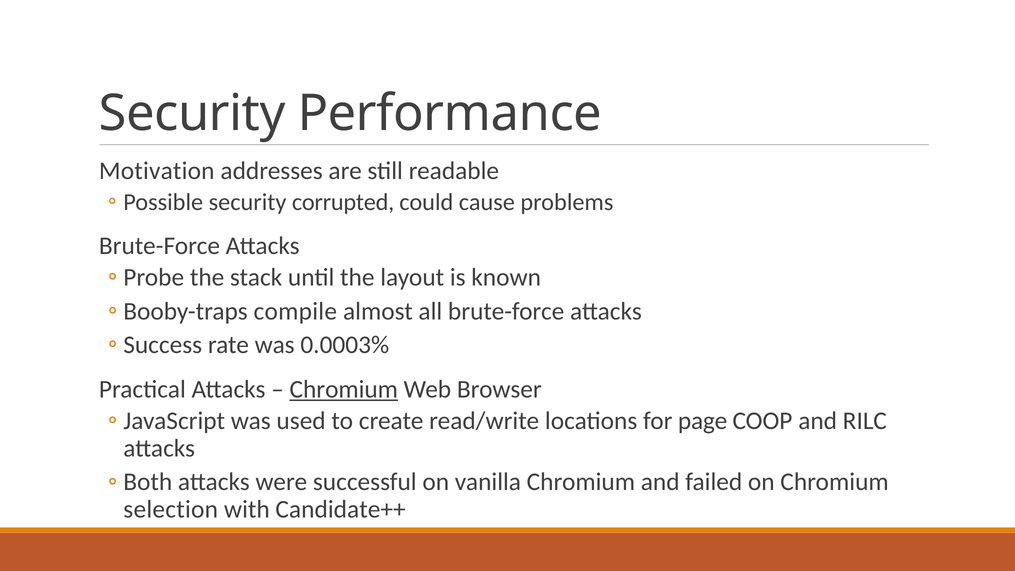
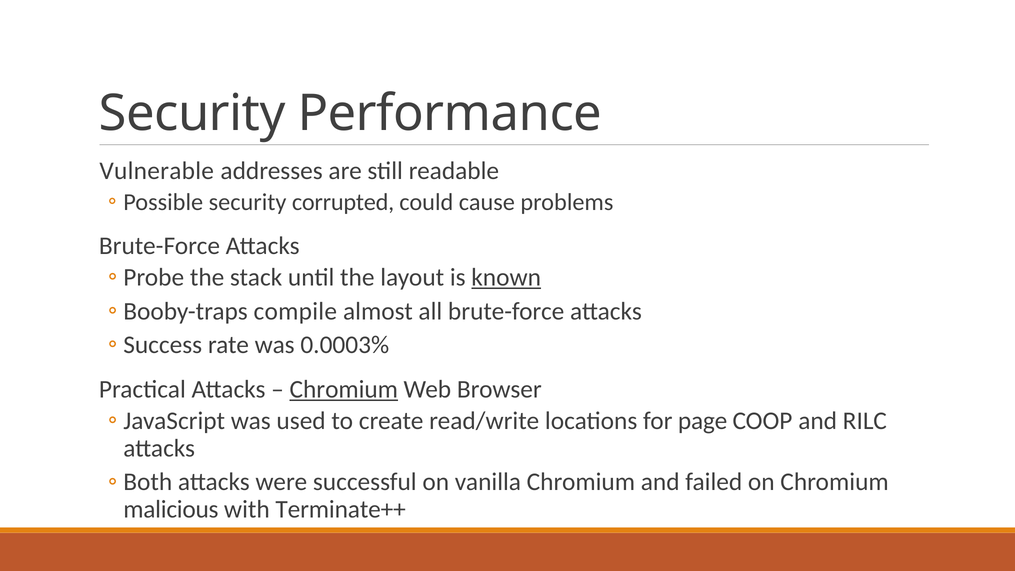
Motivation: Motivation -> Vulnerable
known underline: none -> present
selection: selection -> malicious
Candidate++: Candidate++ -> Terminate++
